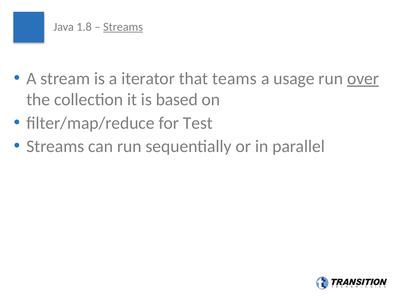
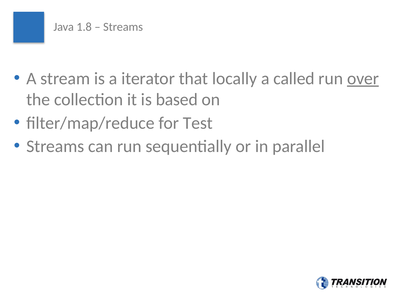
Streams at (123, 27) underline: present -> none
teams: teams -> locally
usage: usage -> called
